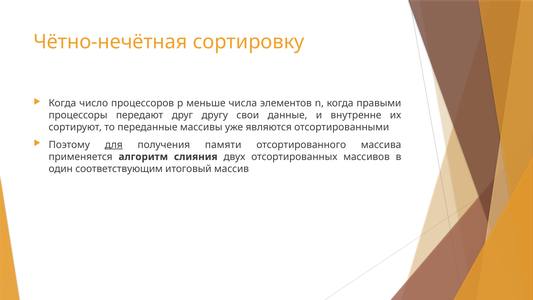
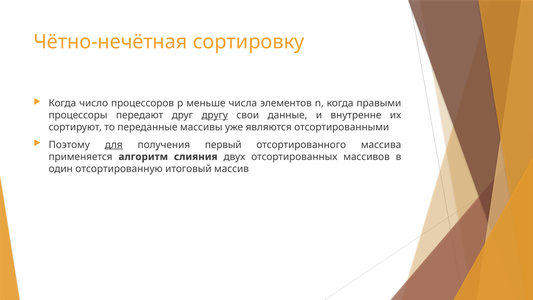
другу underline: none -> present
памяти: памяти -> первый
соответствующим: соответствующим -> отсортированную
